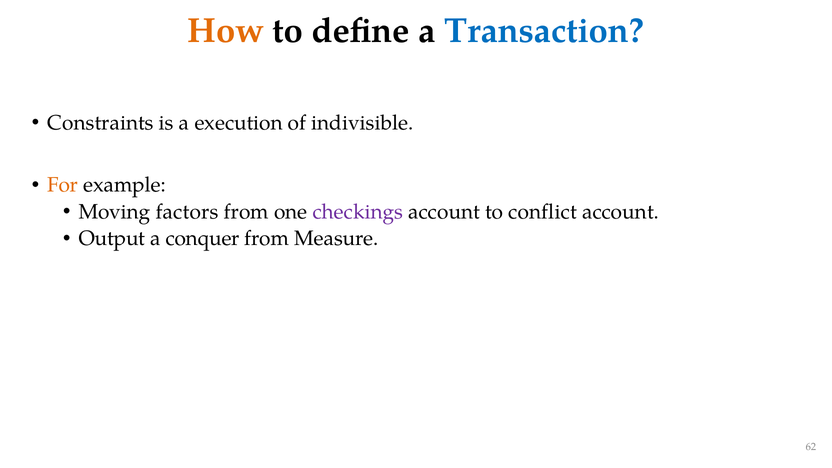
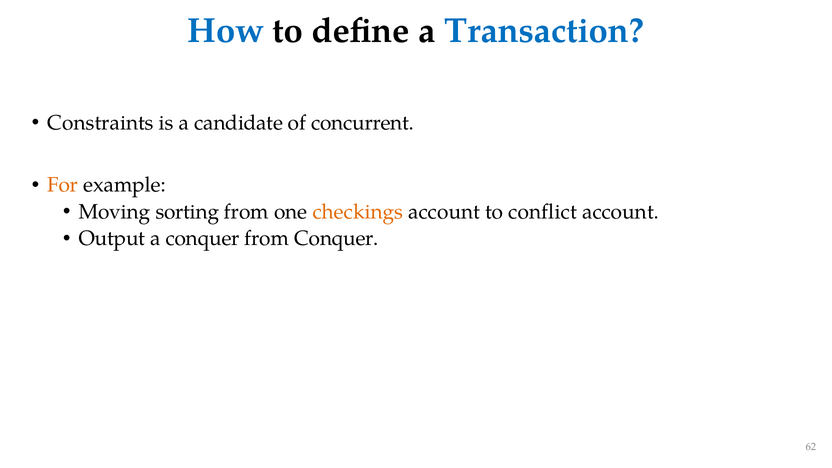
How colour: orange -> blue
execution: execution -> candidate
indivisible: indivisible -> concurrent
factors: factors -> sorting
checkings colour: purple -> orange
from Measure: Measure -> Conquer
